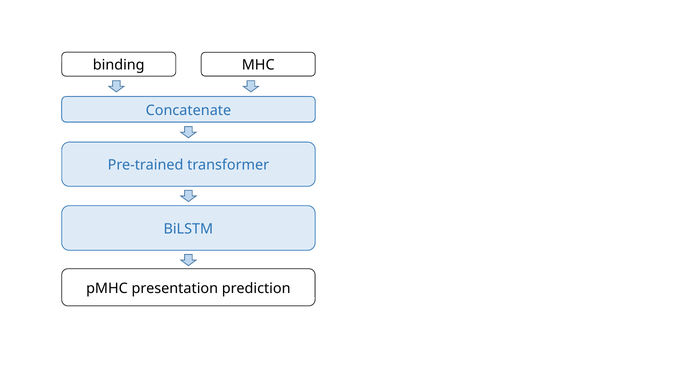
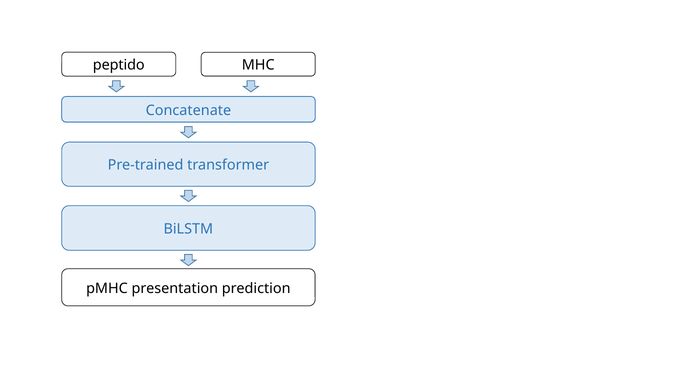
binding: binding -> peptido
